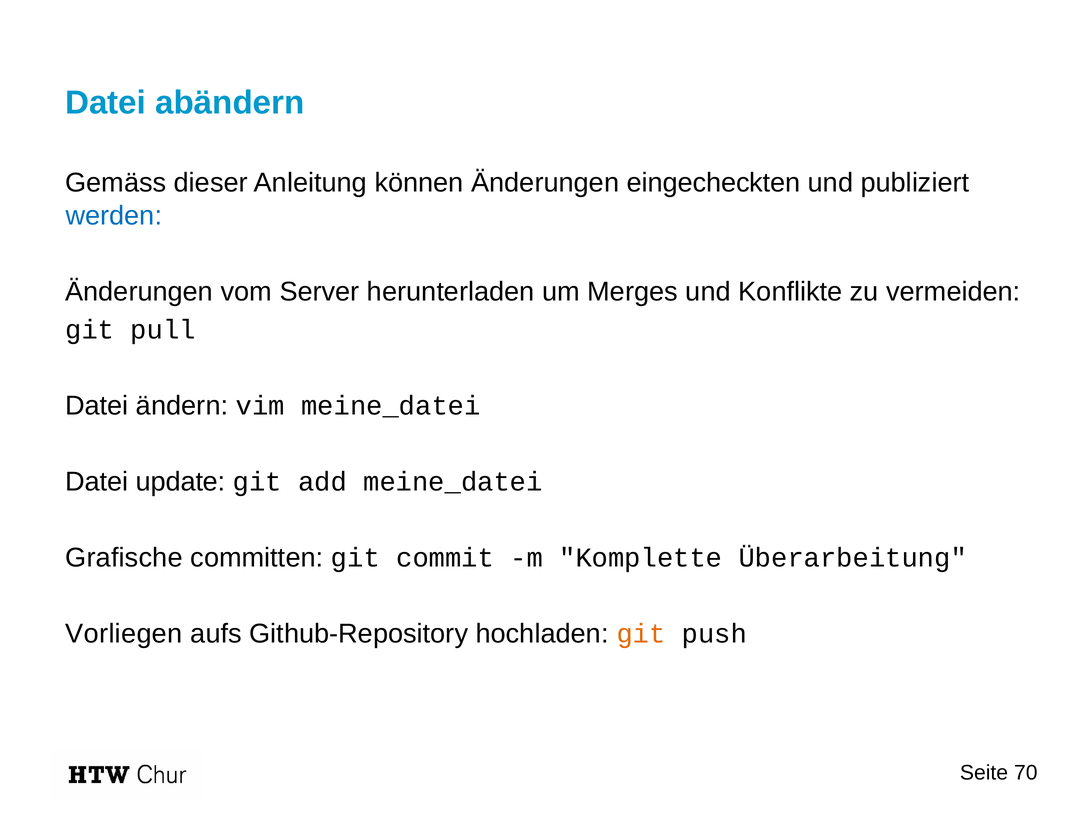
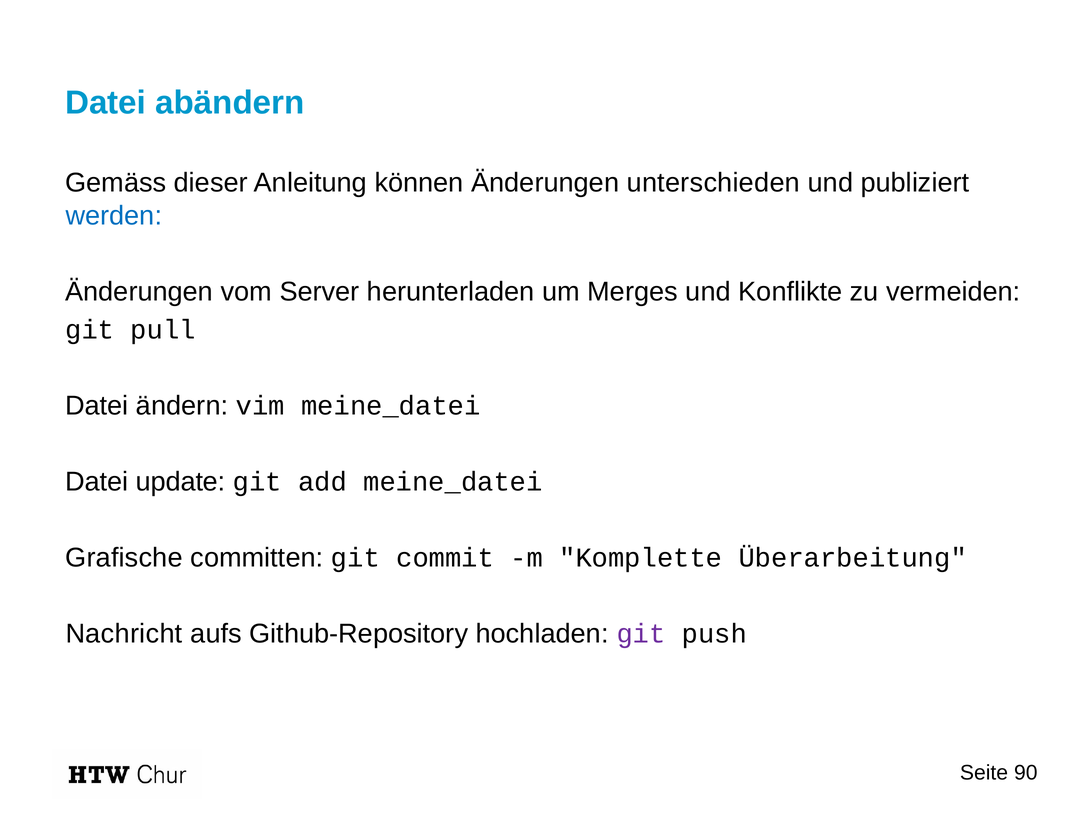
eingecheckten: eingecheckten -> unterschieden
Vorliegen: Vorliegen -> Nachricht
git at (641, 634) colour: orange -> purple
70: 70 -> 90
